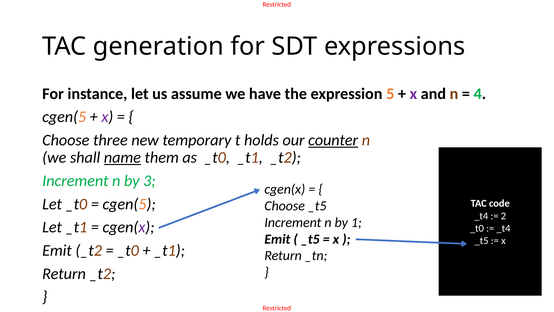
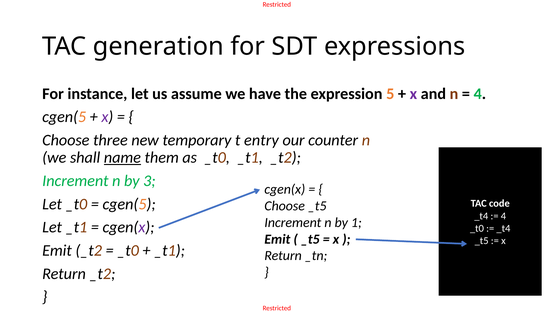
holds: holds -> entry
counter underline: present -> none
2 at (503, 216): 2 -> 4
